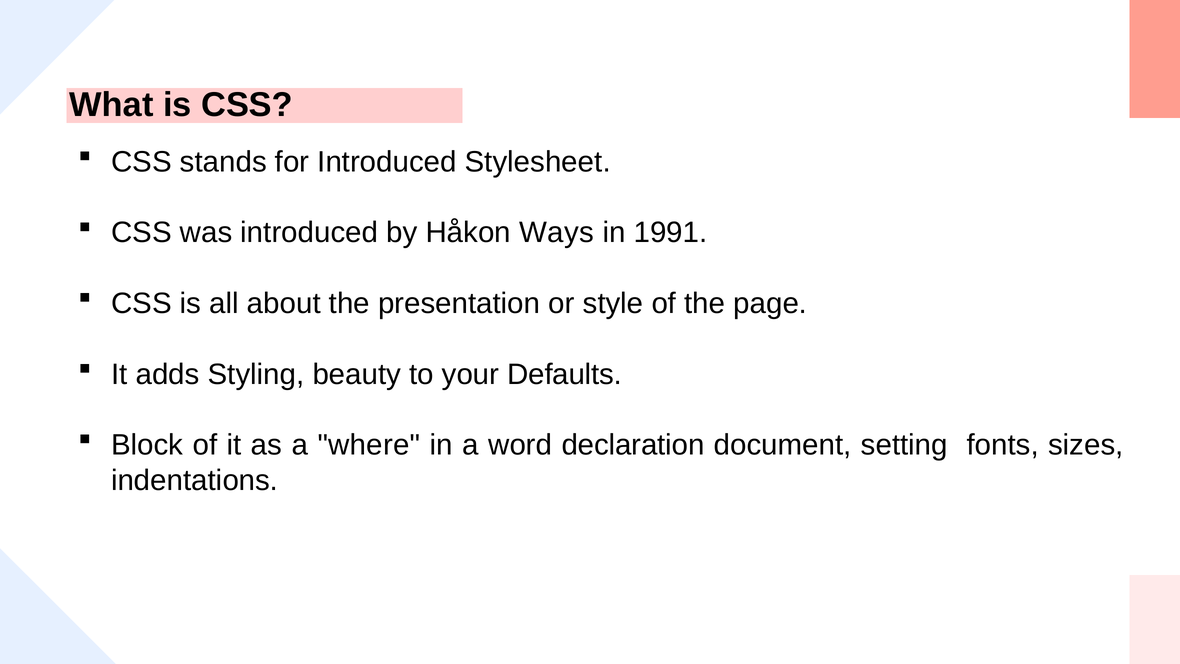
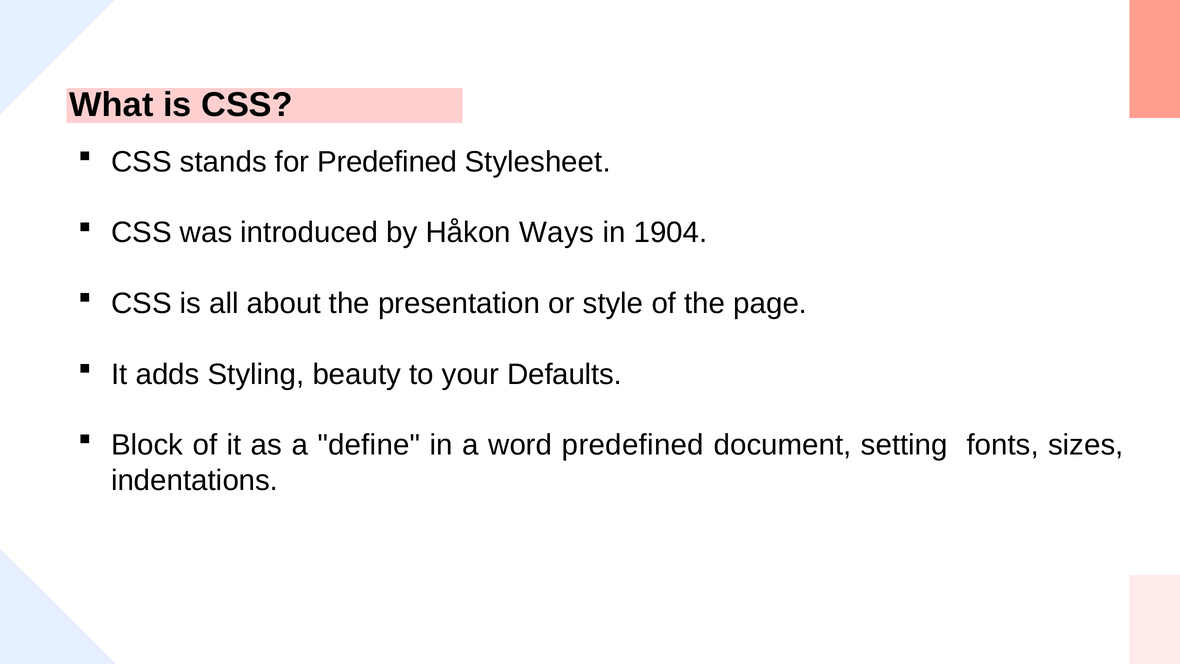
for Introduced: Introduced -> Predefined
1991: 1991 -> 1904
where: where -> define
word declaration: declaration -> predefined
